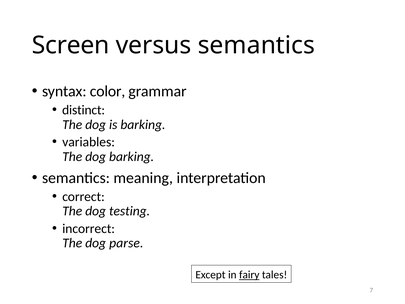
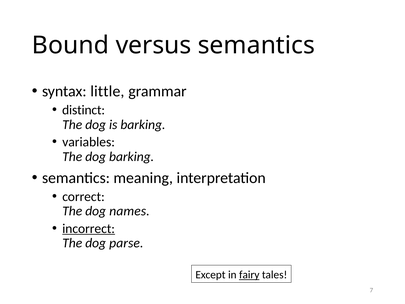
Screen: Screen -> Bound
color: color -> little
testing: testing -> names
incorrect underline: none -> present
